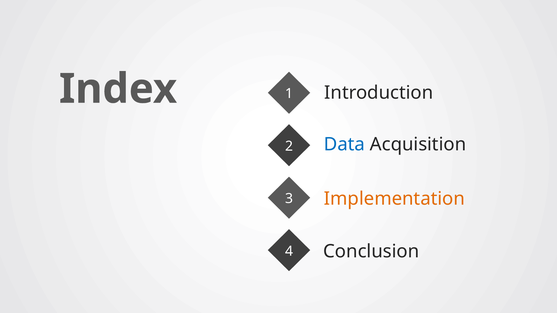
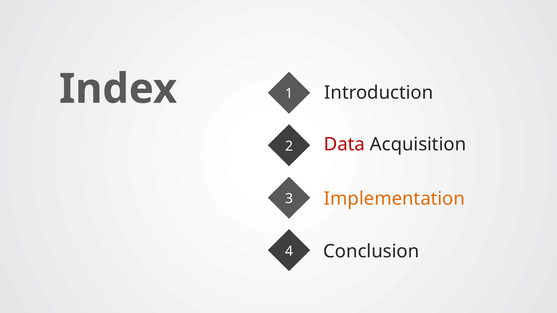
Data colour: blue -> red
